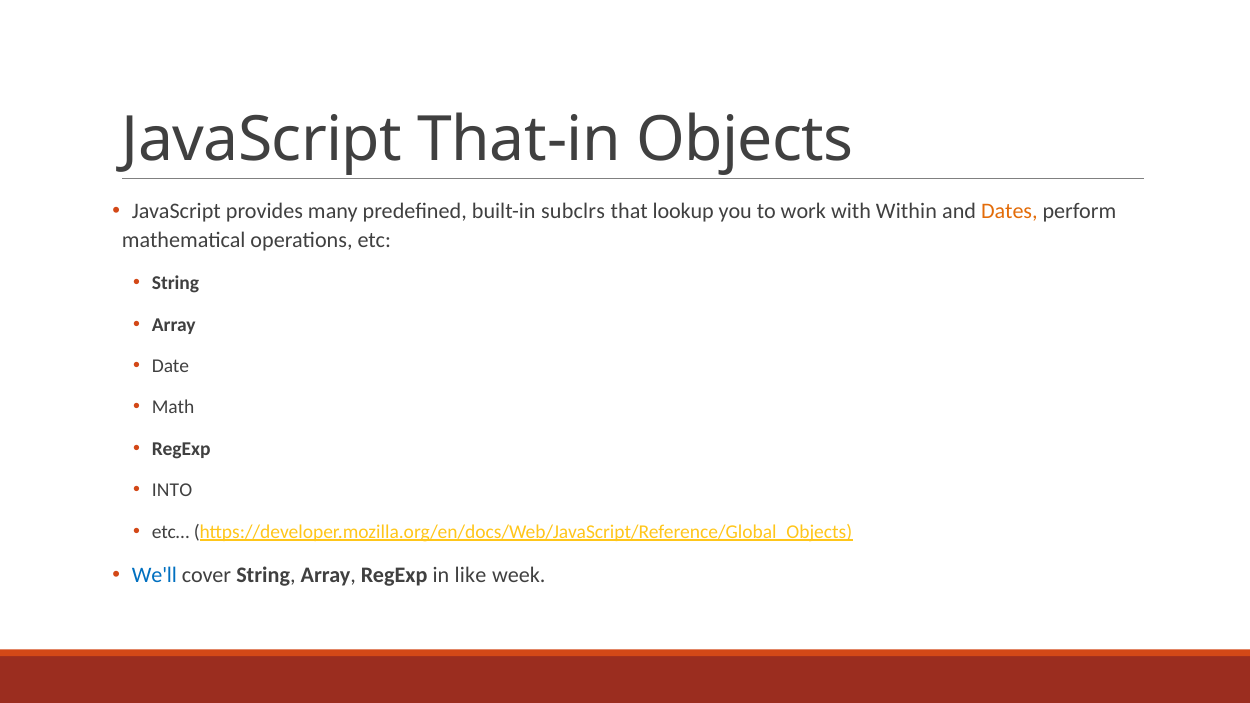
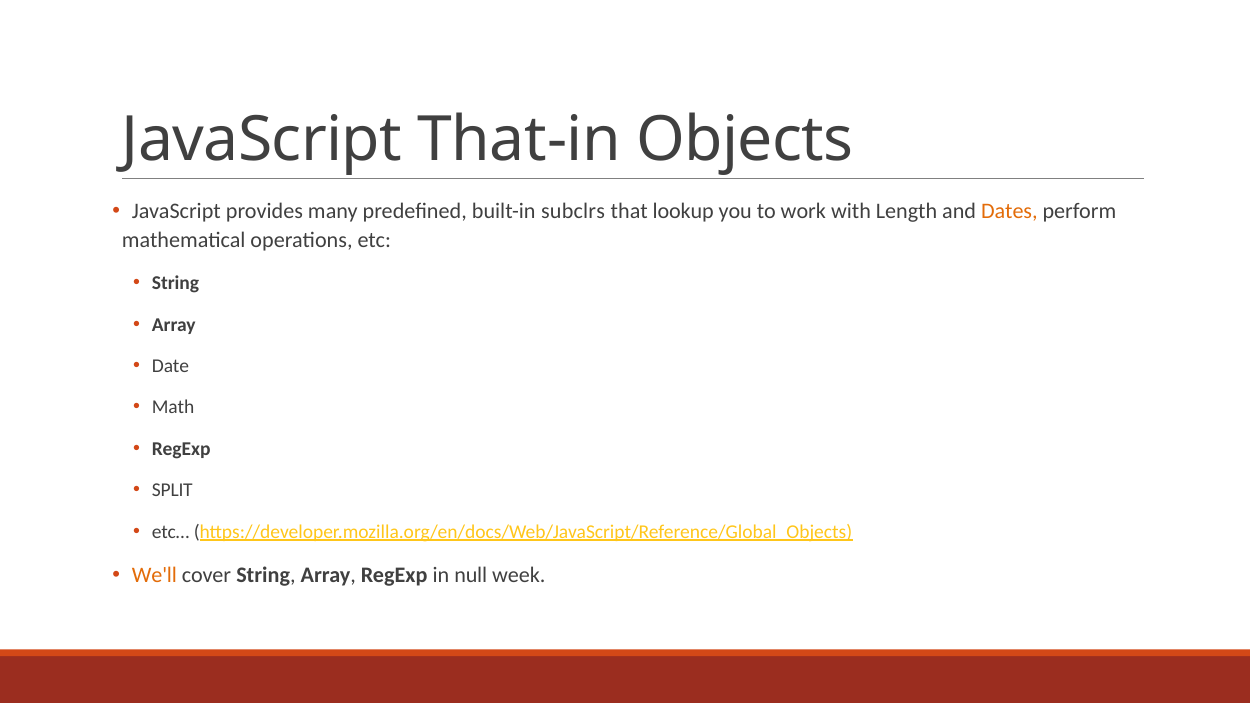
Within: Within -> Length
INTO: INTO -> SPLIT
We'll colour: blue -> orange
like: like -> null
